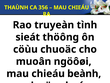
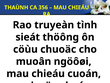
beành: beành -> cuoán
